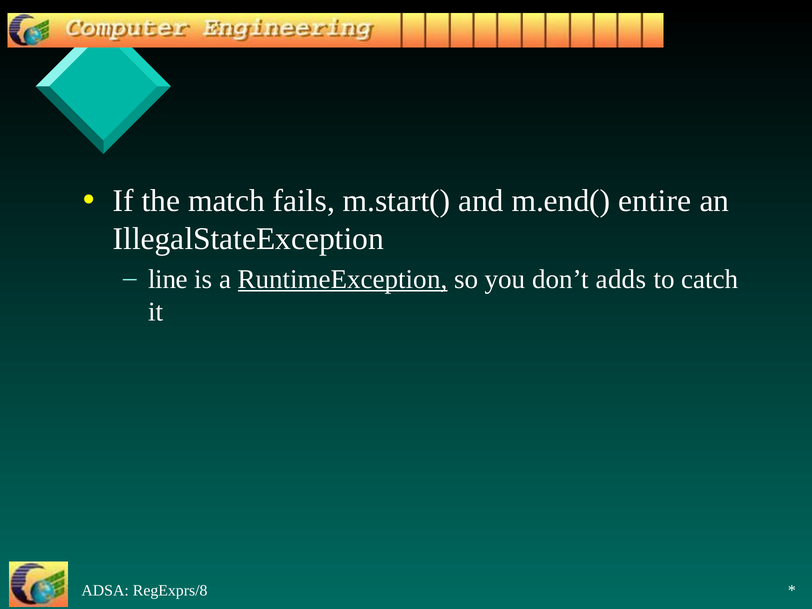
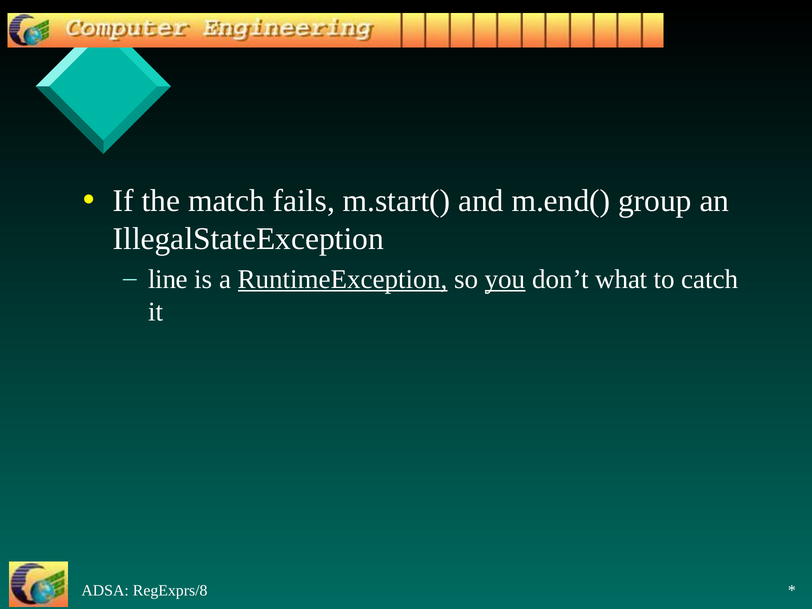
entire: entire -> group
you underline: none -> present
adds: adds -> what
